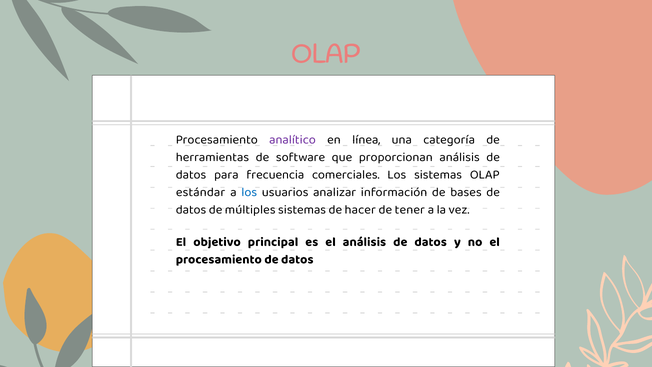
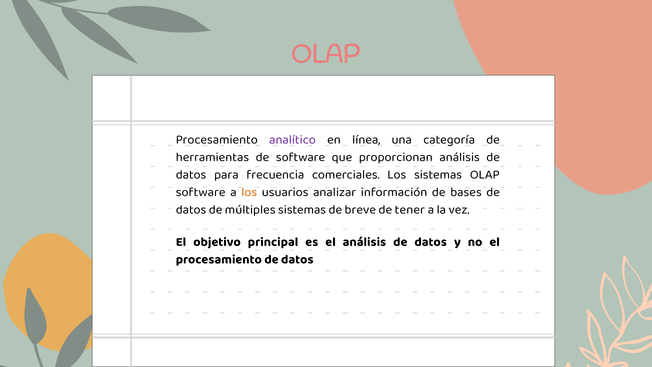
estándar at (201, 192): estándar -> software
los at (249, 192) colour: blue -> orange
hacer: hacer -> breve
